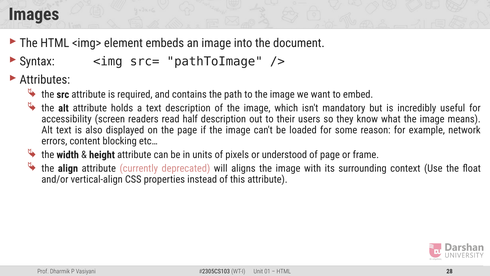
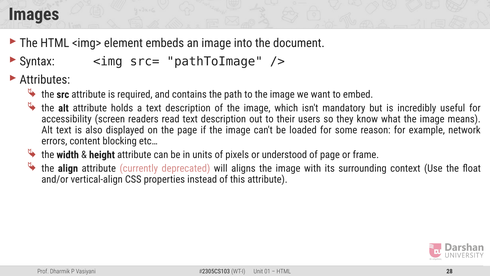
read half: half -> text
